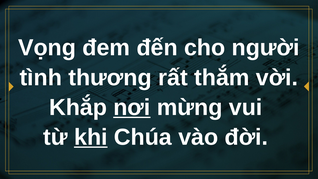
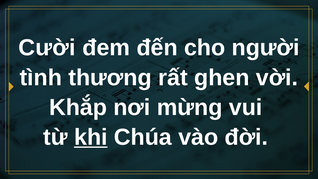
Vọng: Vọng -> Cười
thắm: thắm -> ghen
nơi underline: present -> none
